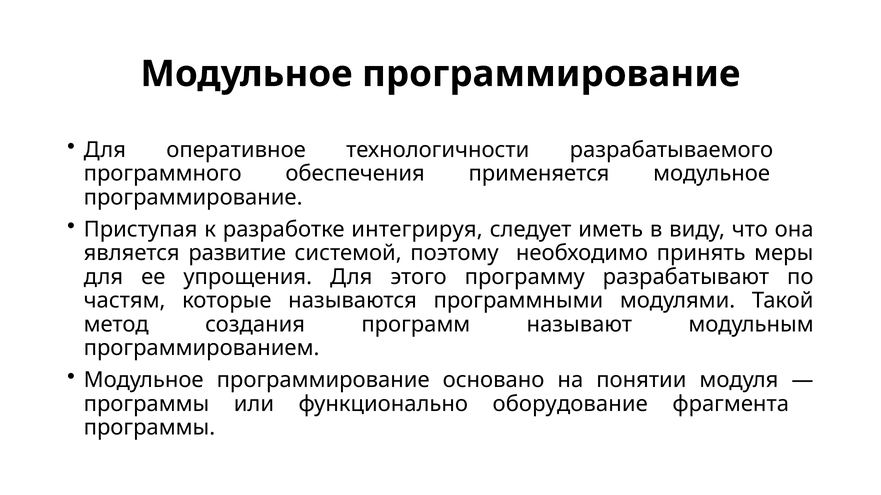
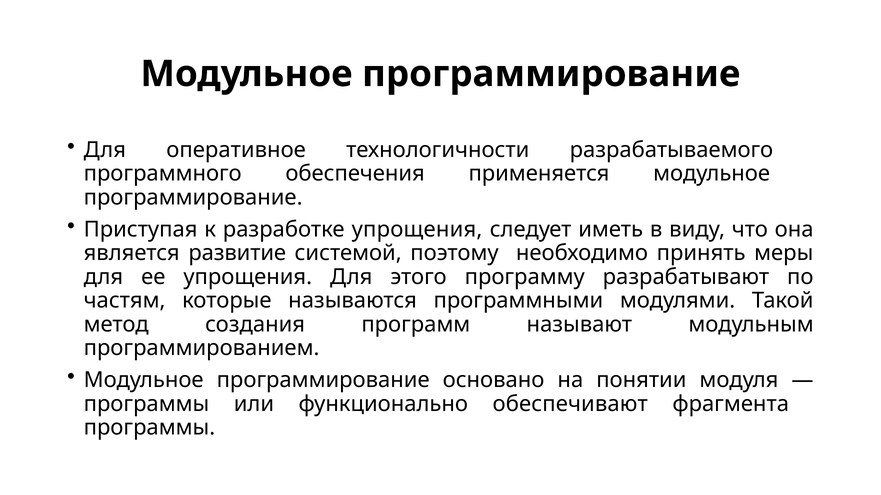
разработке интегрируя: интегрируя -> упрощения
оборудование: оборудование -> обеспечивают
